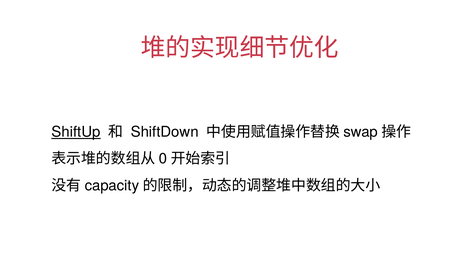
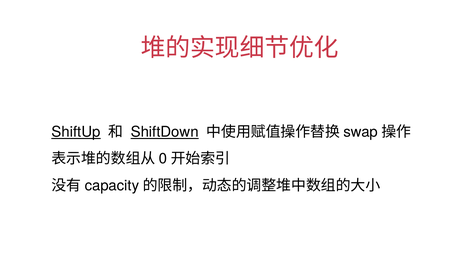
ShiftDown underline: none -> present
